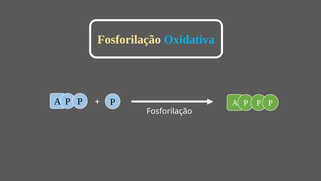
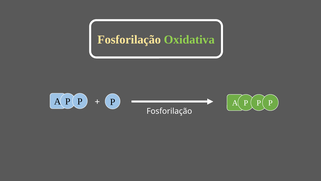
Oxidativa colour: light blue -> light green
